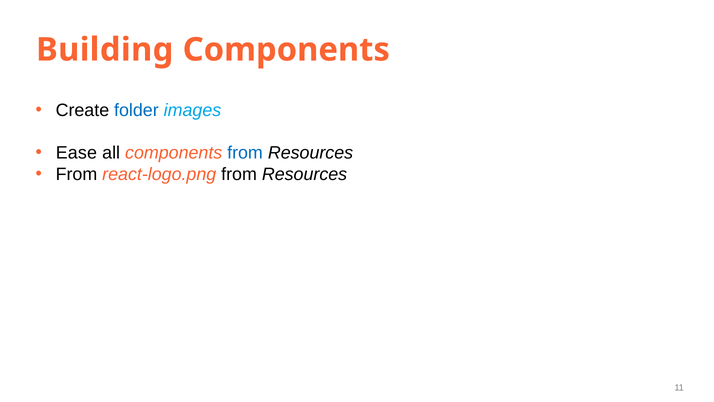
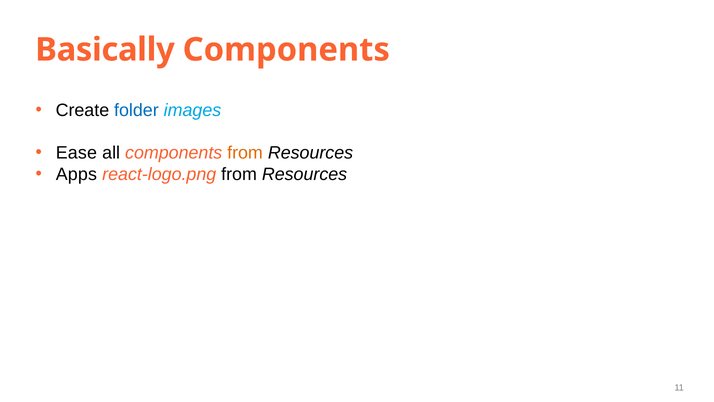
Building: Building -> Basically
from at (245, 153) colour: blue -> orange
From at (76, 174): From -> Apps
